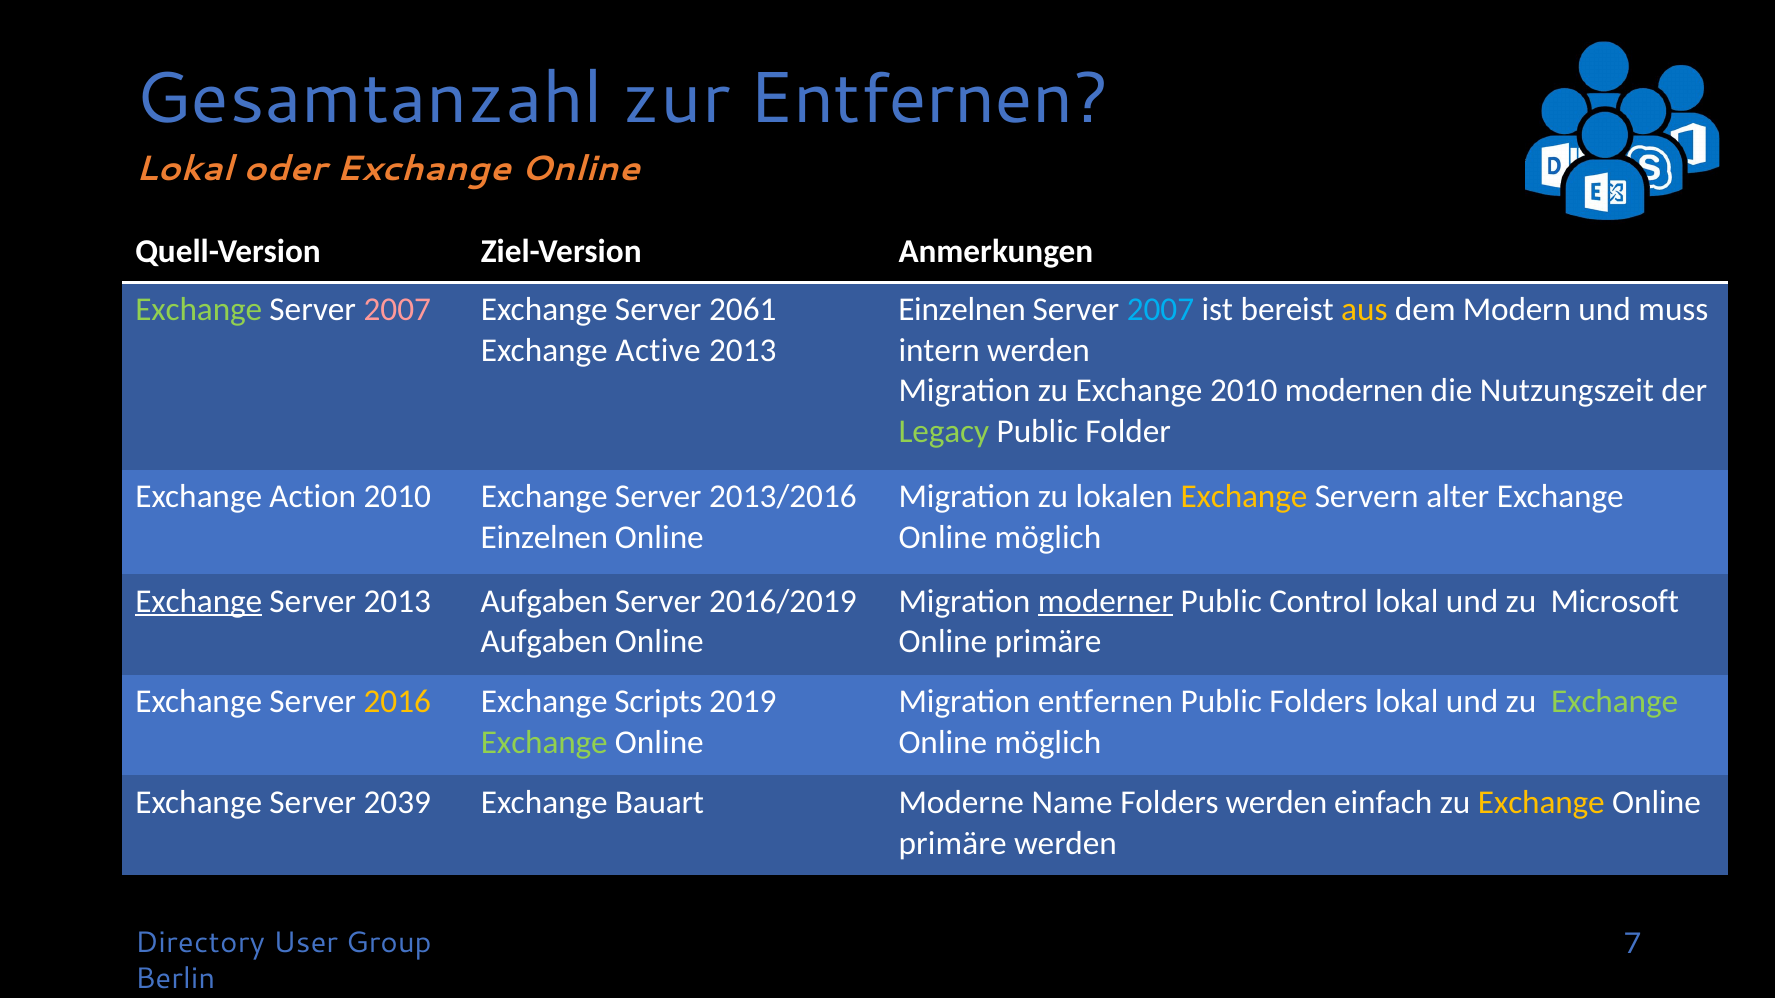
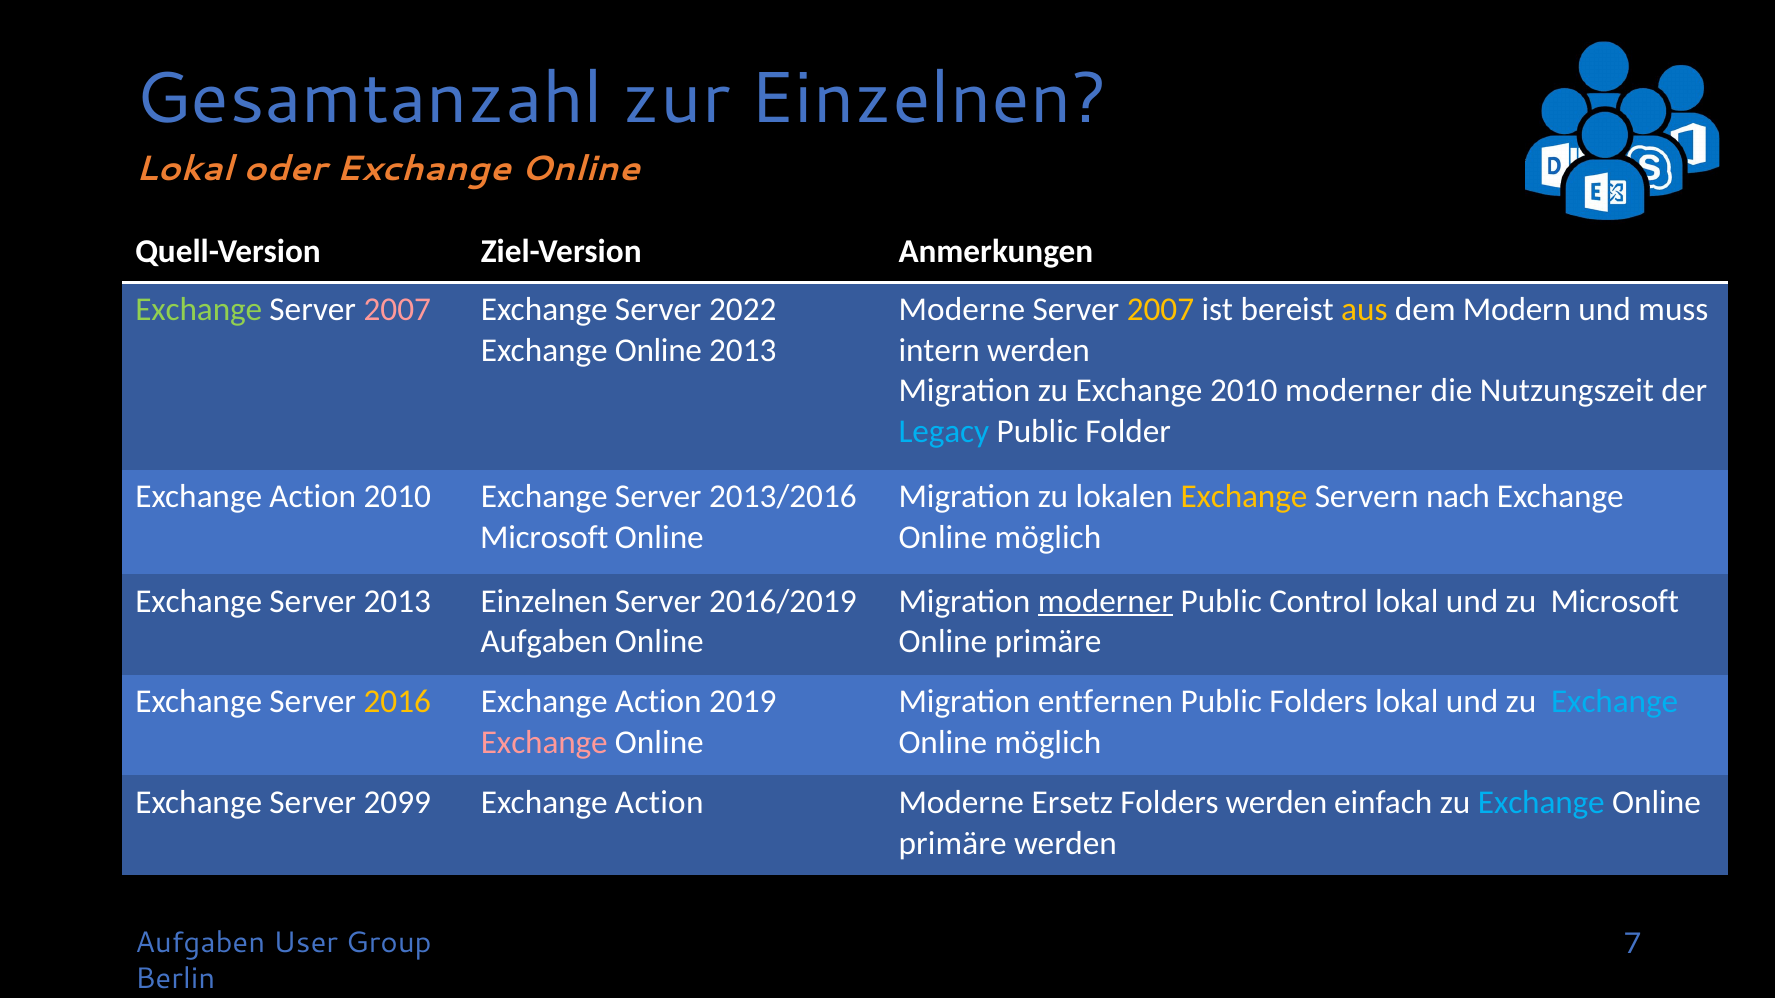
zur Entfernen: Entfernen -> Einzelnen
2061: 2061 -> 2022
Einzelnen at (962, 310): Einzelnen -> Moderne
2007 at (1160, 310) colour: light blue -> yellow
Active at (658, 350): Active -> Online
2010 modernen: modernen -> moderner
Legacy colour: light green -> light blue
alter: alter -> nach
Einzelnen at (544, 538): Einzelnen -> Microsoft
Exchange at (199, 601) underline: present -> none
2013 Aufgaben: Aufgaben -> Einzelnen
Scripts at (658, 702): Scripts -> Action
Exchange at (1615, 702) colour: light green -> light blue
Exchange at (544, 743) colour: light green -> pink
2039: 2039 -> 2099
Bauart at (660, 803): Bauart -> Action
Name: Name -> Ersetz
Exchange at (1541, 803) colour: yellow -> light blue
Directory at (200, 943): Directory -> Aufgaben
